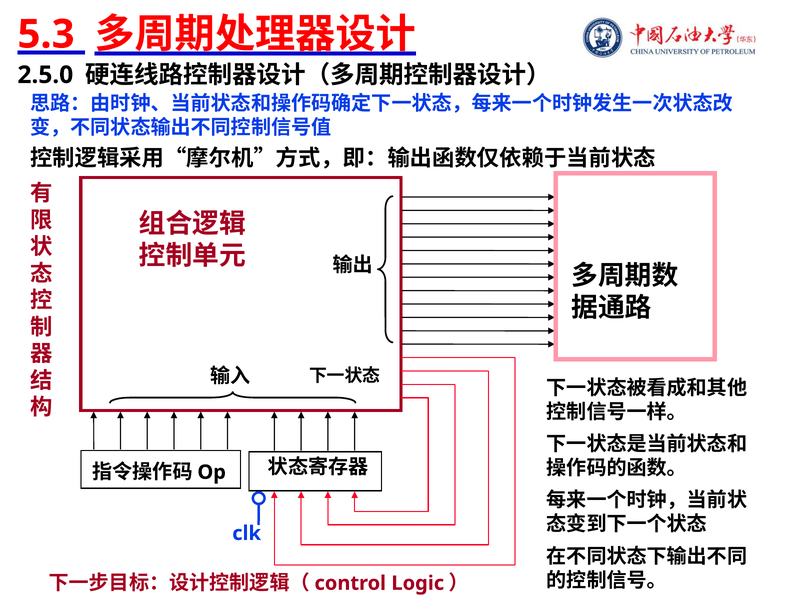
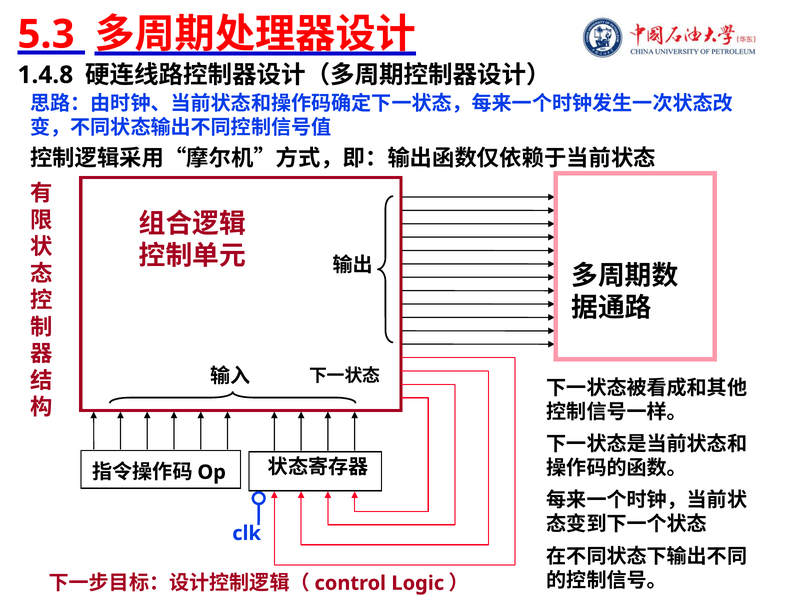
2.5.0: 2.5.0 -> 1.4.8
